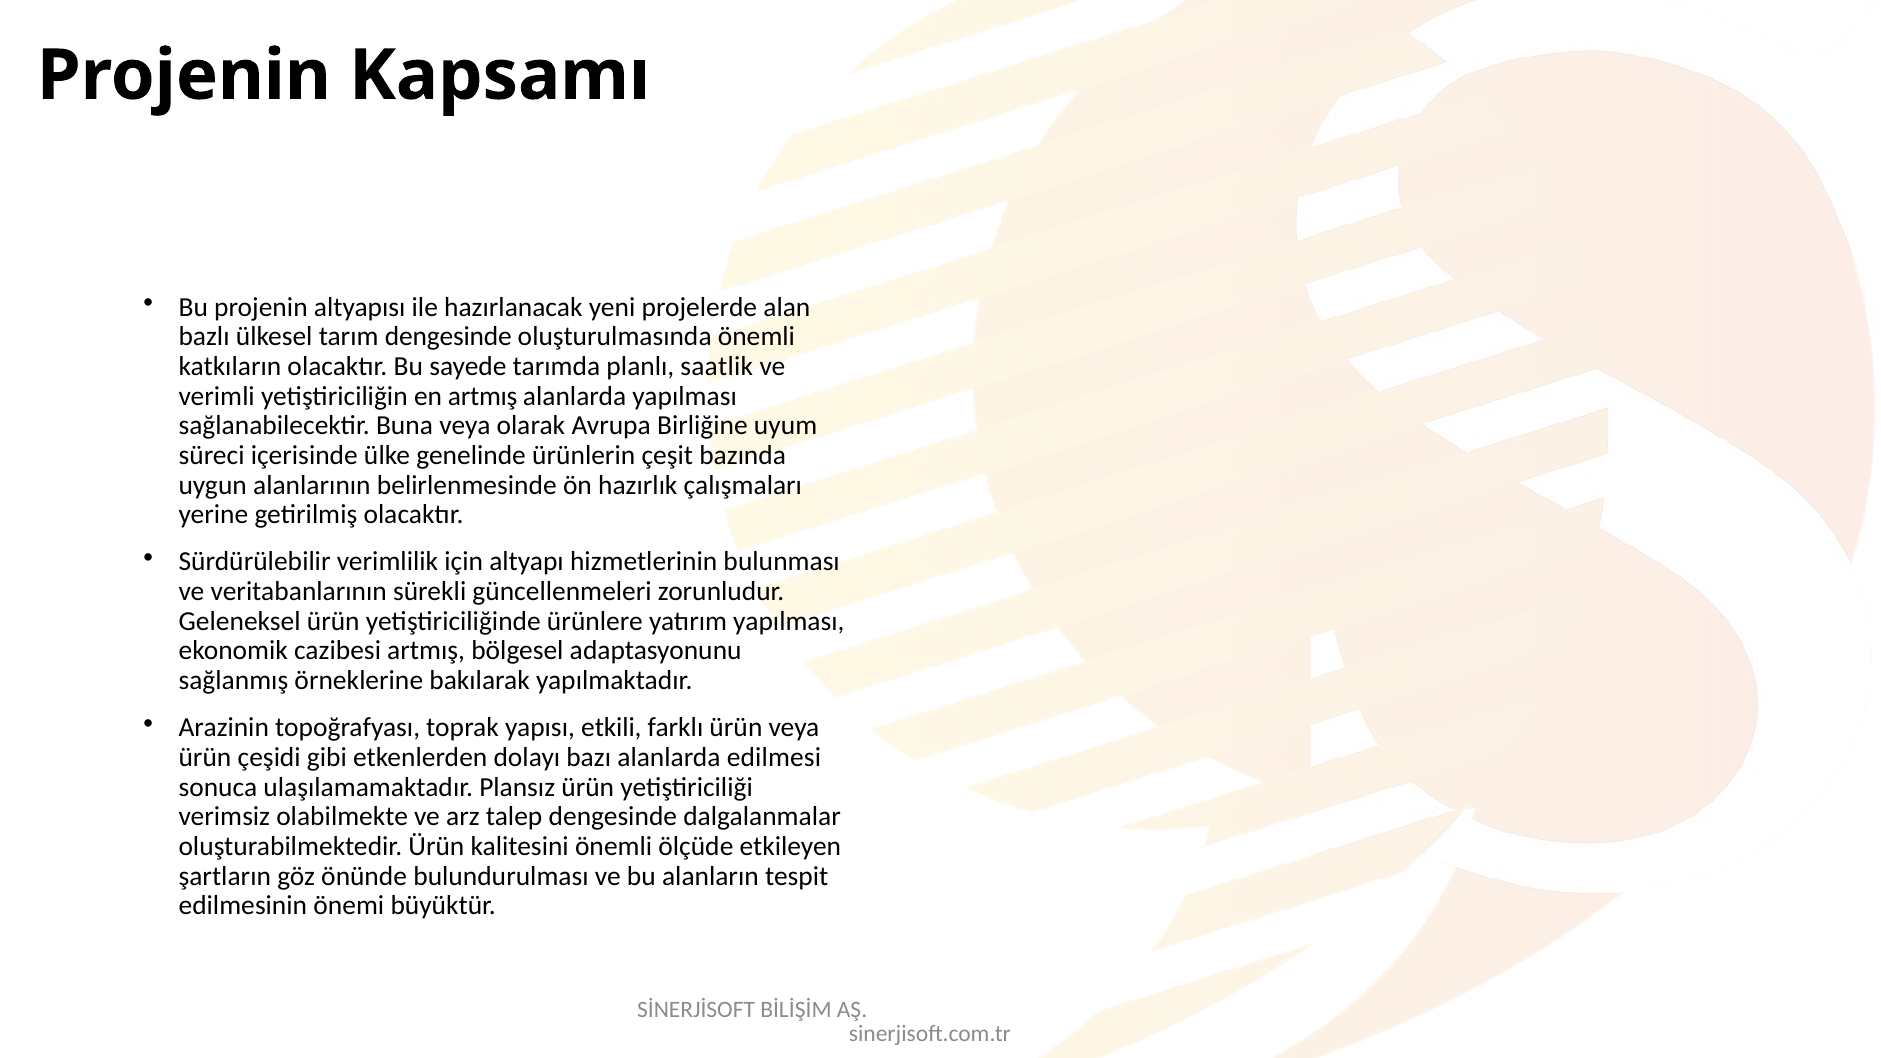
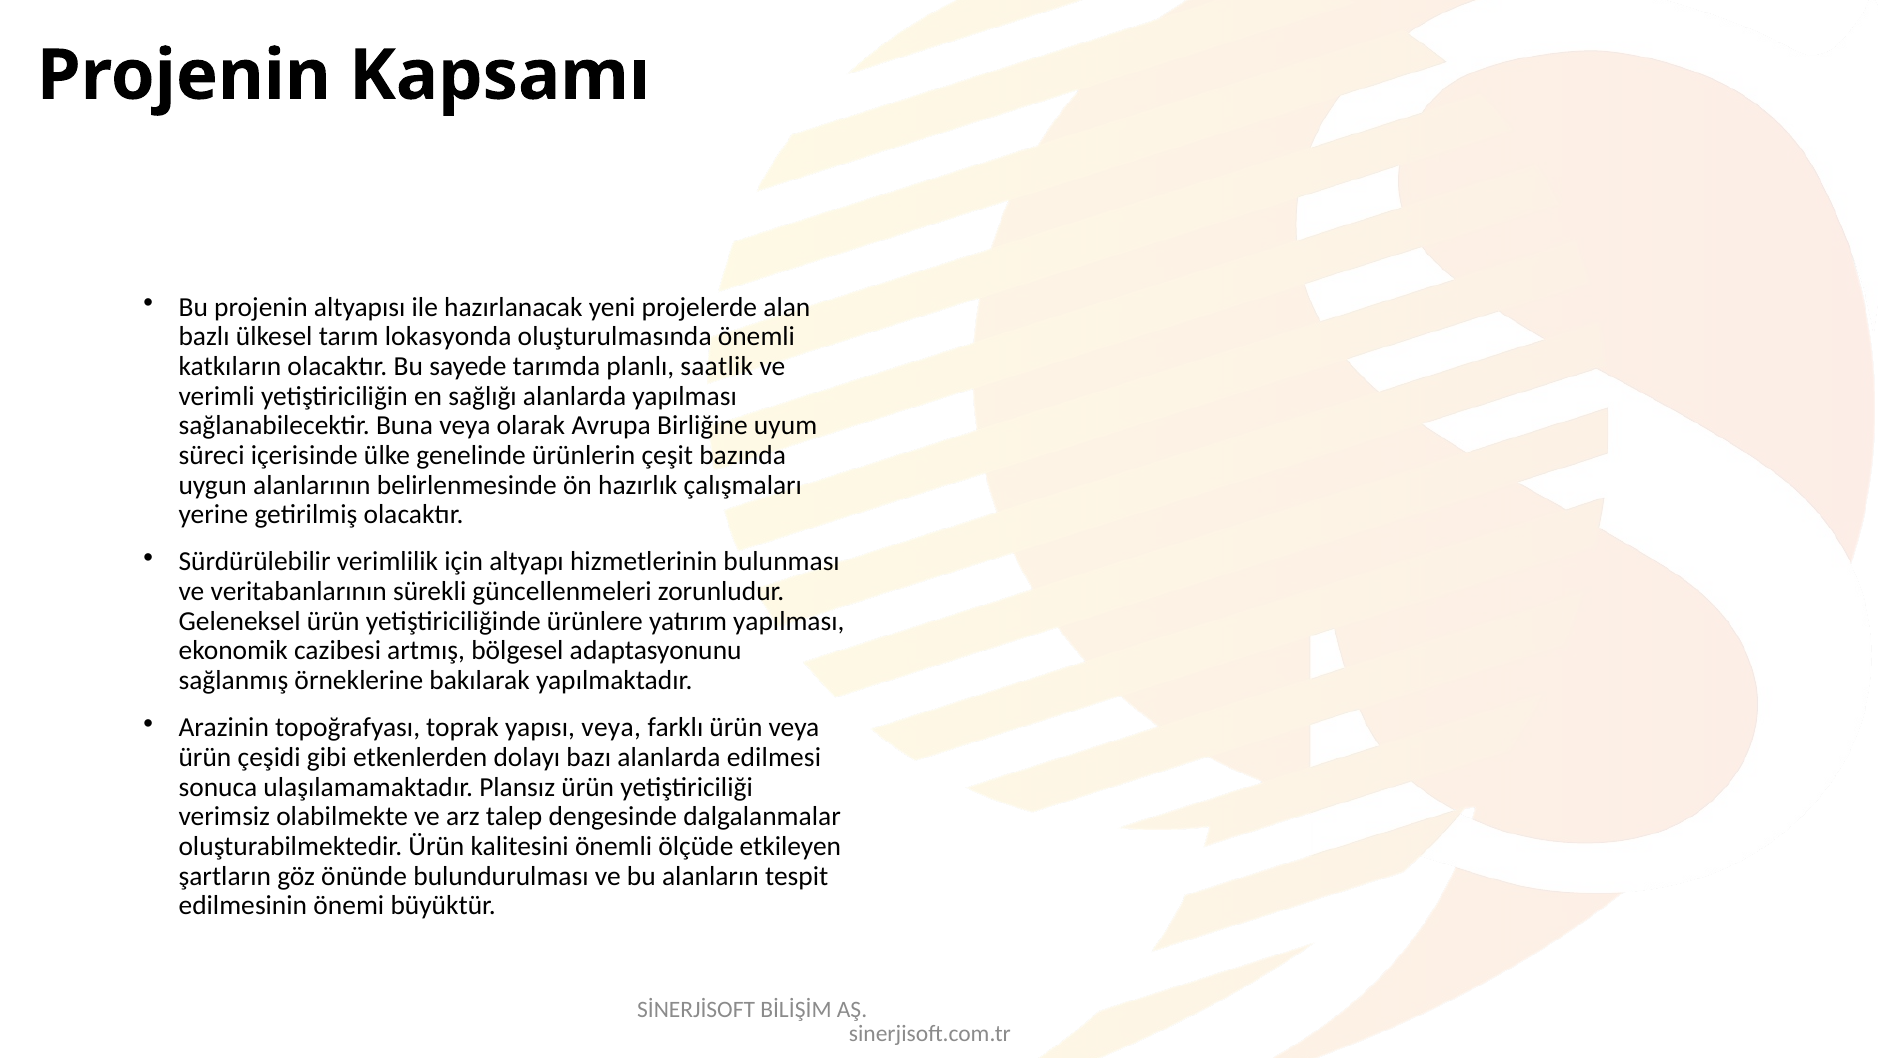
tarım dengesinde: dengesinde -> lokasyonda
en artmış: artmış -> sağlığı
yapısı etkili: etkili -> veya
